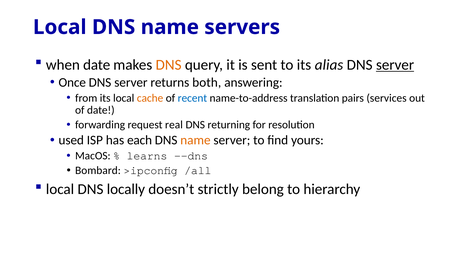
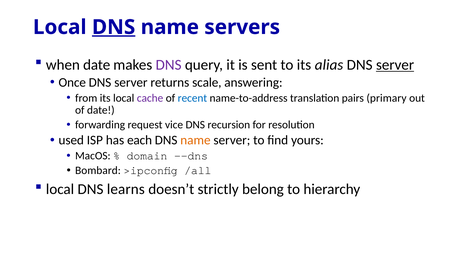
DNS at (114, 27) underline: none -> present
DNS at (169, 65) colour: orange -> purple
both: both -> scale
cache colour: orange -> purple
services: services -> primary
real: real -> vice
returning: returning -> recursion
learns: learns -> domain
locally: locally -> learns
